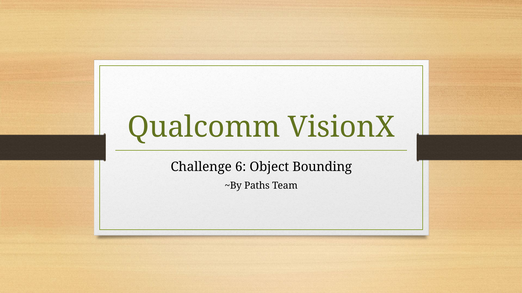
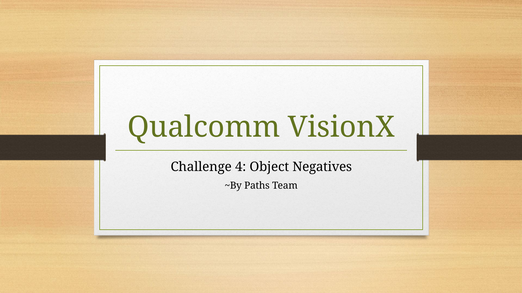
6: 6 -> 4
Bounding: Bounding -> Negatives
